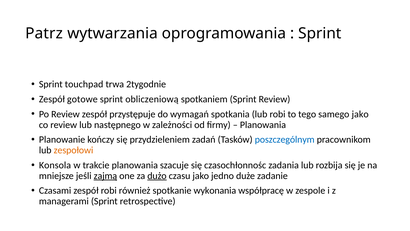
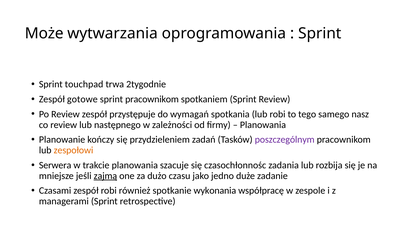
Patrz: Patrz -> Może
sprint obliczeniową: obliczeniową -> pracownikom
samego jako: jako -> nasz
poszczególnym colour: blue -> purple
Konsola: Konsola -> Serwera
dużo underline: present -> none
